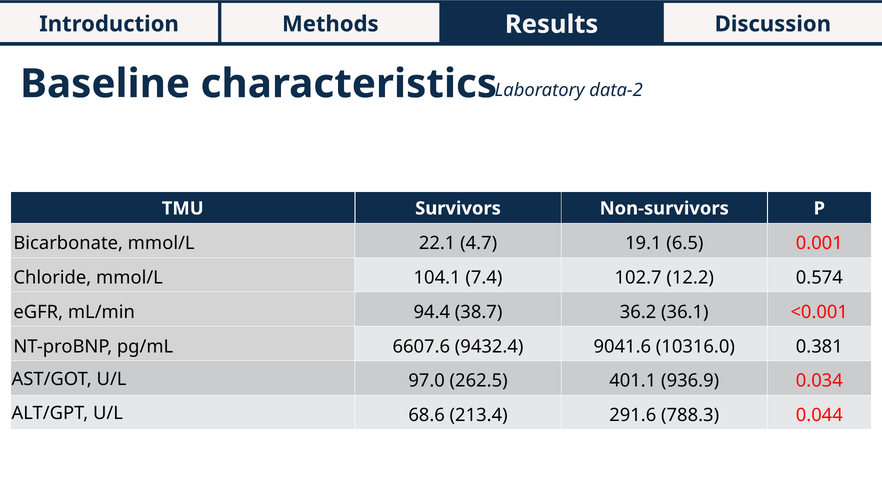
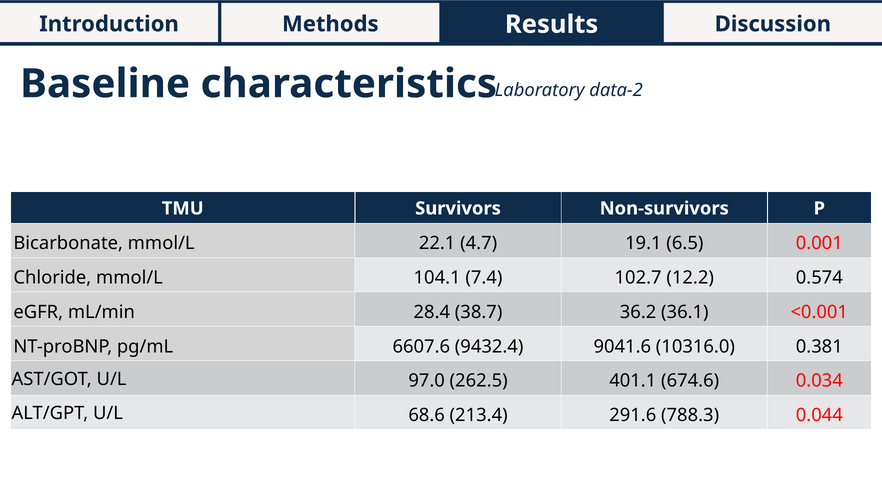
94.4: 94.4 -> 28.4
936.9: 936.9 -> 674.6
